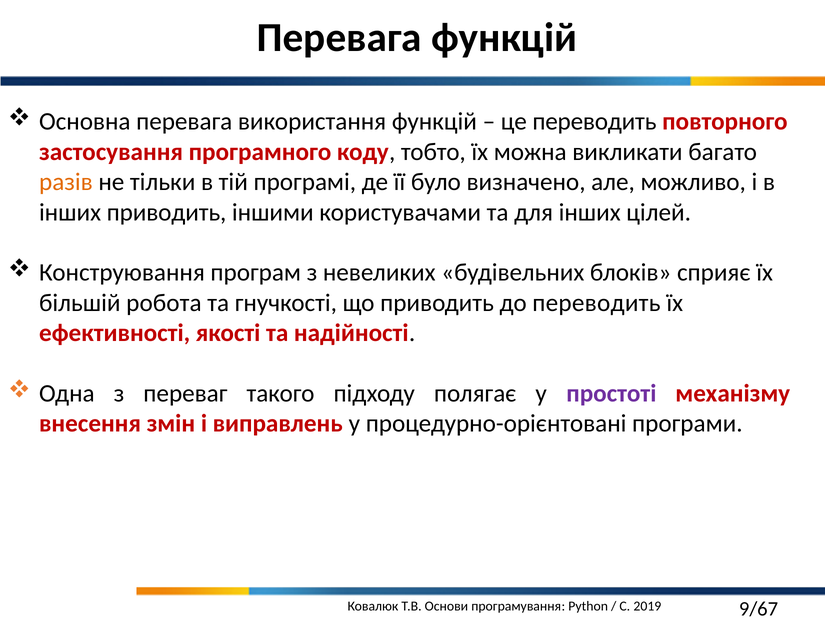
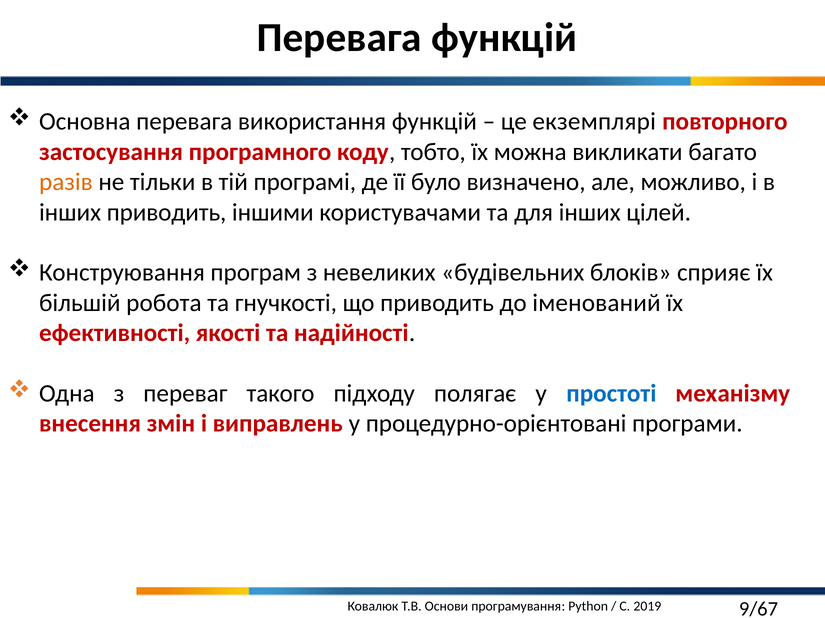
це переводить: переводить -> екземплярі
до переводить: переводить -> іменований
простоті colour: purple -> blue
